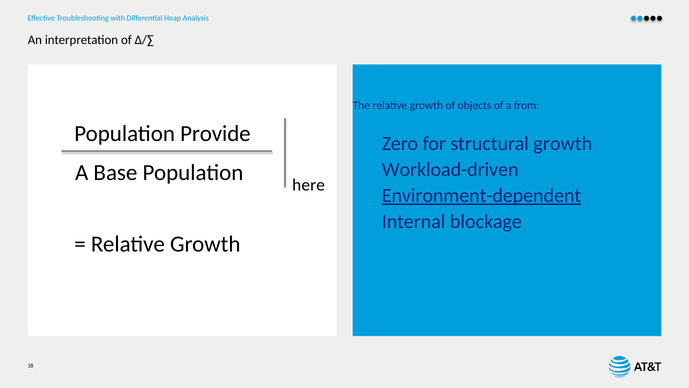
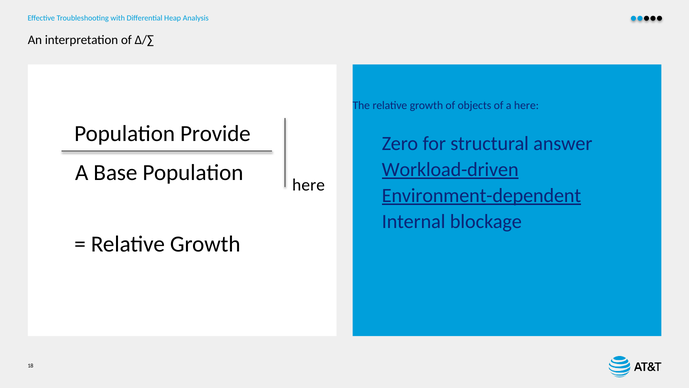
a from: from -> here
structural growth: growth -> answer
Workload-driven underline: none -> present
